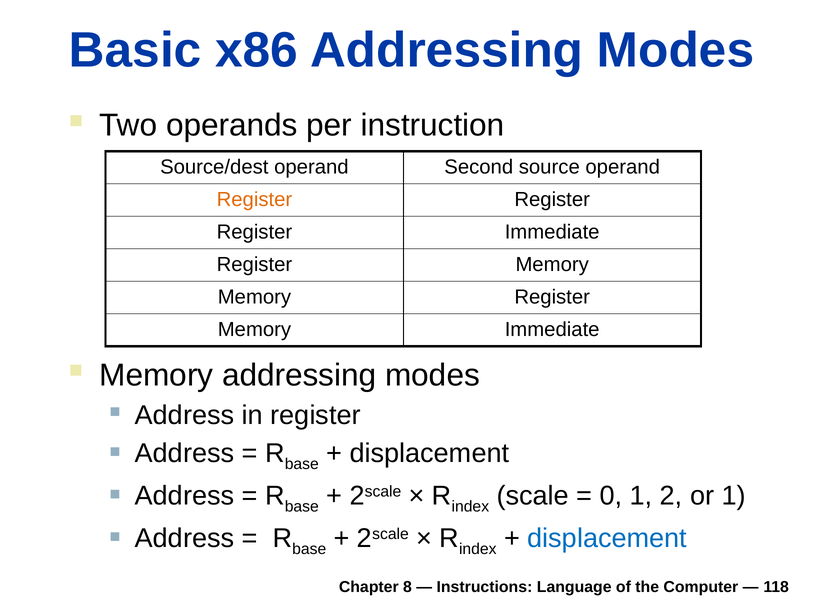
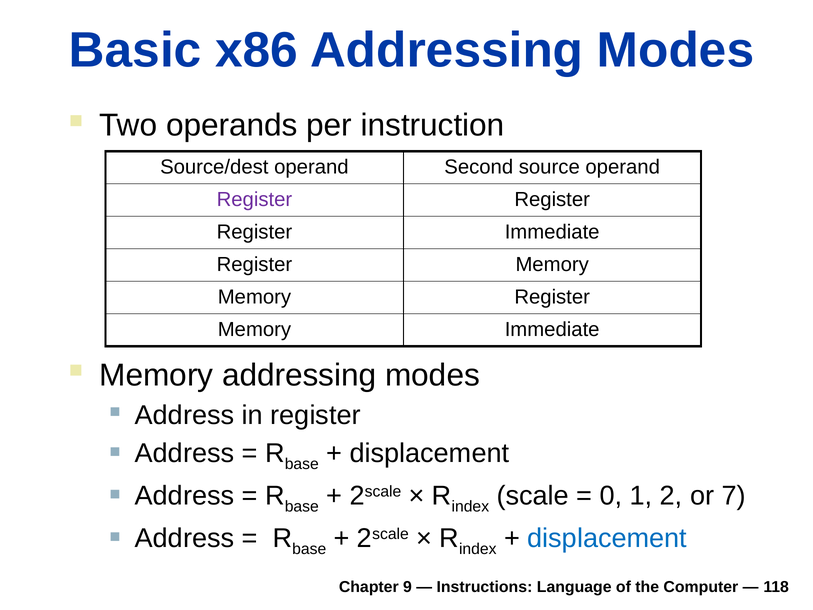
Register at (254, 199) colour: orange -> purple
or 1: 1 -> 7
8: 8 -> 9
